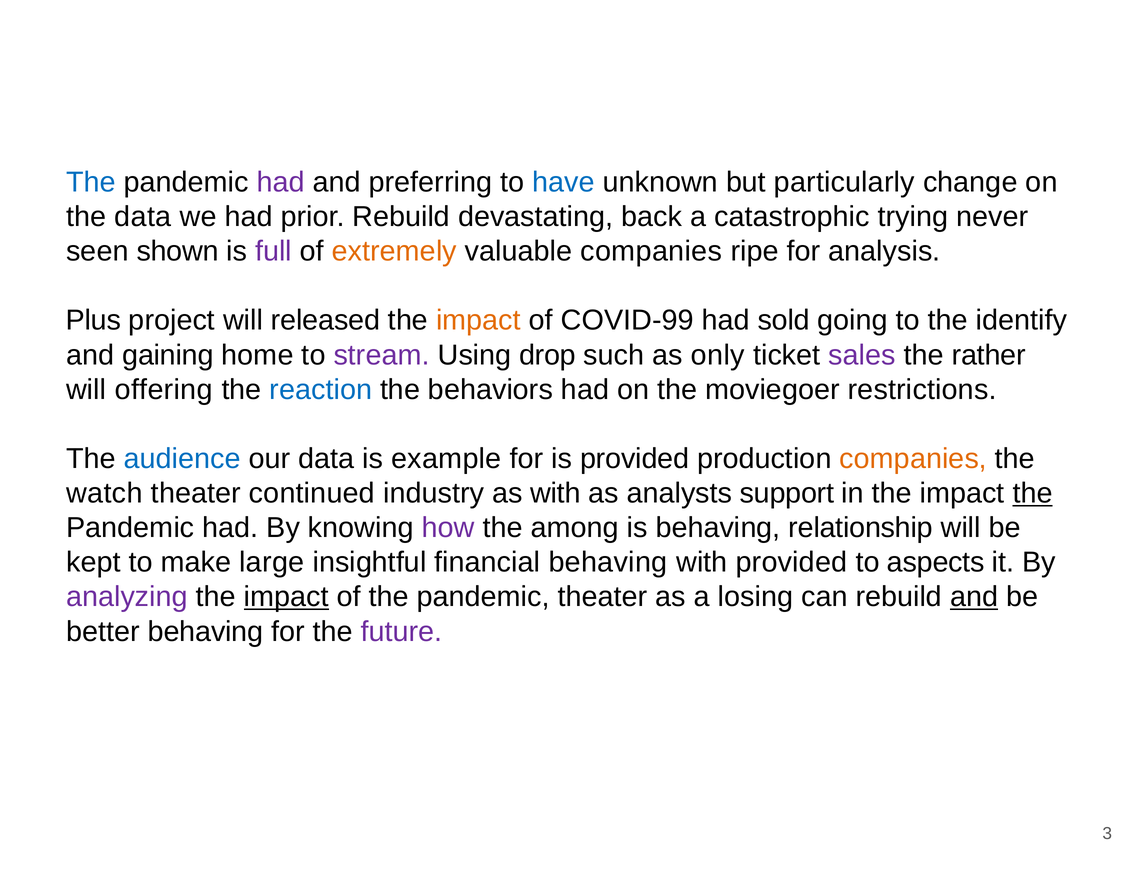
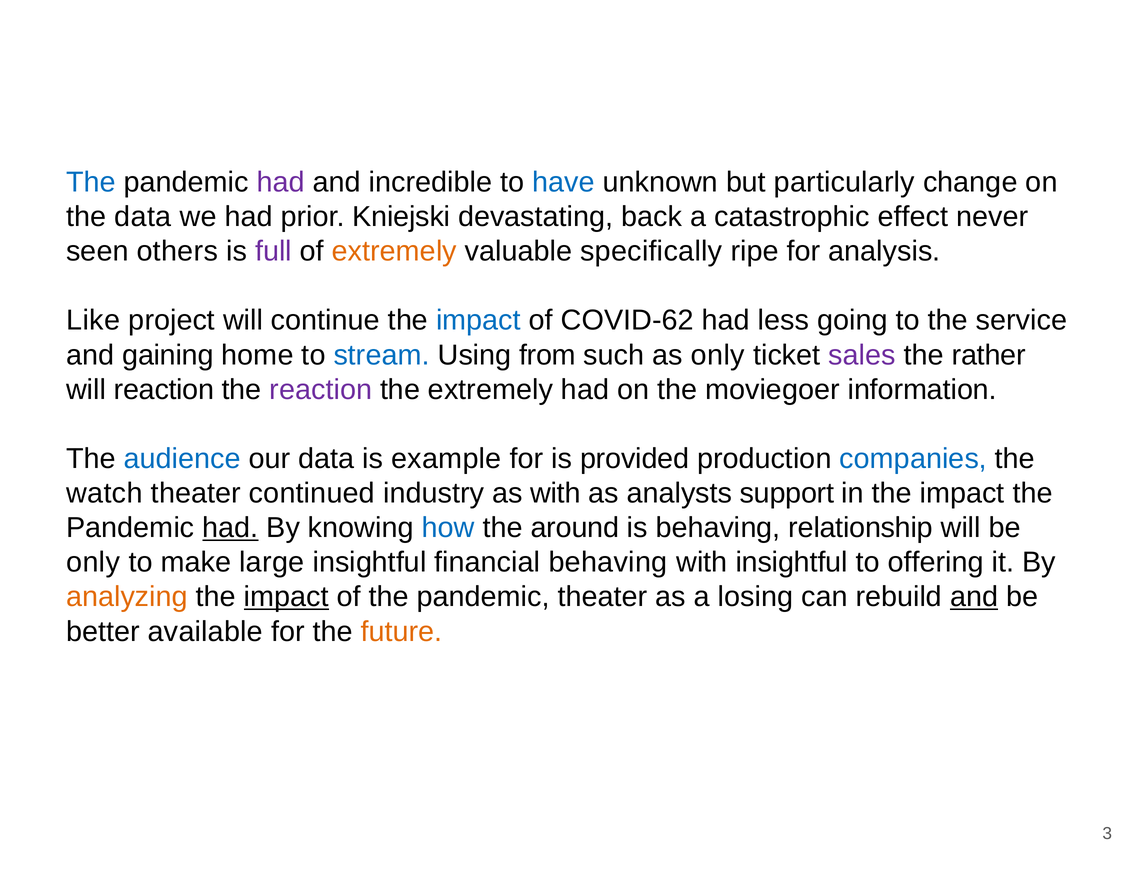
preferring: preferring -> incredible
prior Rebuild: Rebuild -> Kniejski
trying: trying -> effect
shown: shown -> others
valuable companies: companies -> specifically
Plus: Plus -> Like
released: released -> continue
impact at (478, 320) colour: orange -> blue
COVID-99: COVID-99 -> COVID-62
sold: sold -> less
identify: identify -> service
stream colour: purple -> blue
drop: drop -> from
will offering: offering -> reaction
reaction at (321, 390) colour: blue -> purple
the behaviors: behaviors -> extremely
restrictions: restrictions -> information
companies at (913, 459) colour: orange -> blue
the at (1033, 493) underline: present -> none
had at (230, 528) underline: none -> present
how colour: purple -> blue
among: among -> around
kept at (93, 562): kept -> only
with provided: provided -> insightful
aspects: aspects -> offering
analyzing colour: purple -> orange
better behaving: behaving -> available
future colour: purple -> orange
